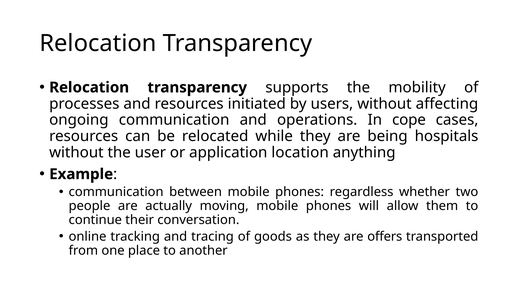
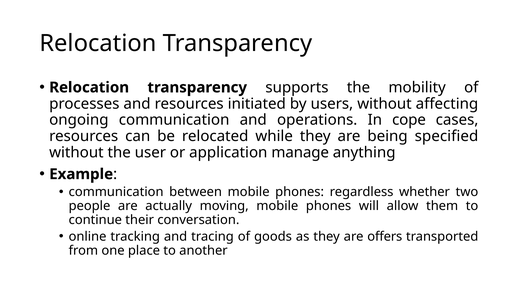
hospitals: hospitals -> specified
location: location -> manage
